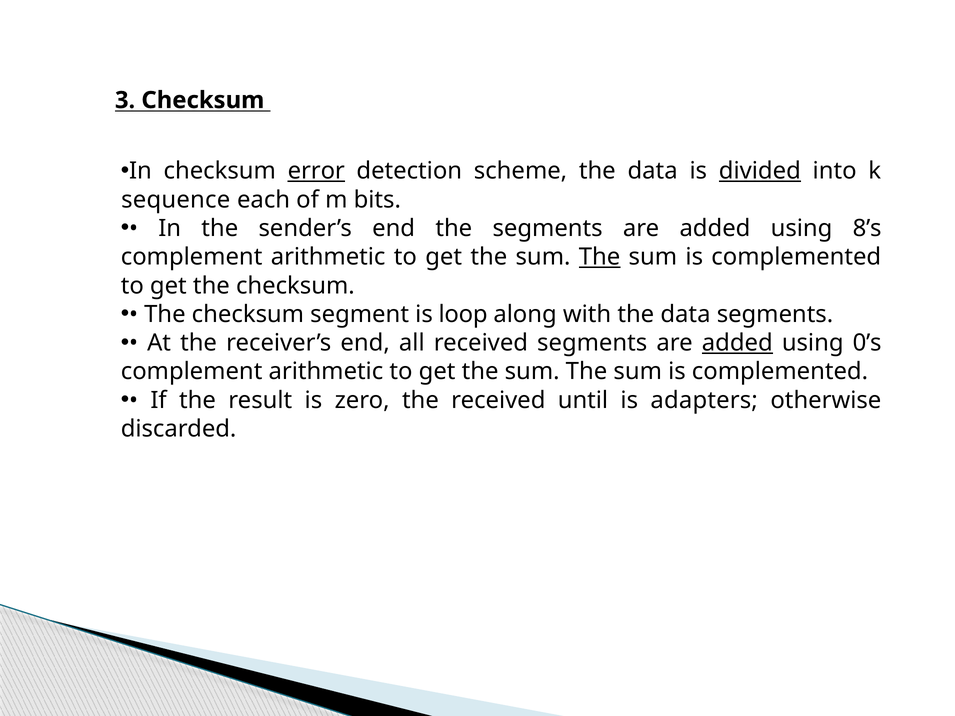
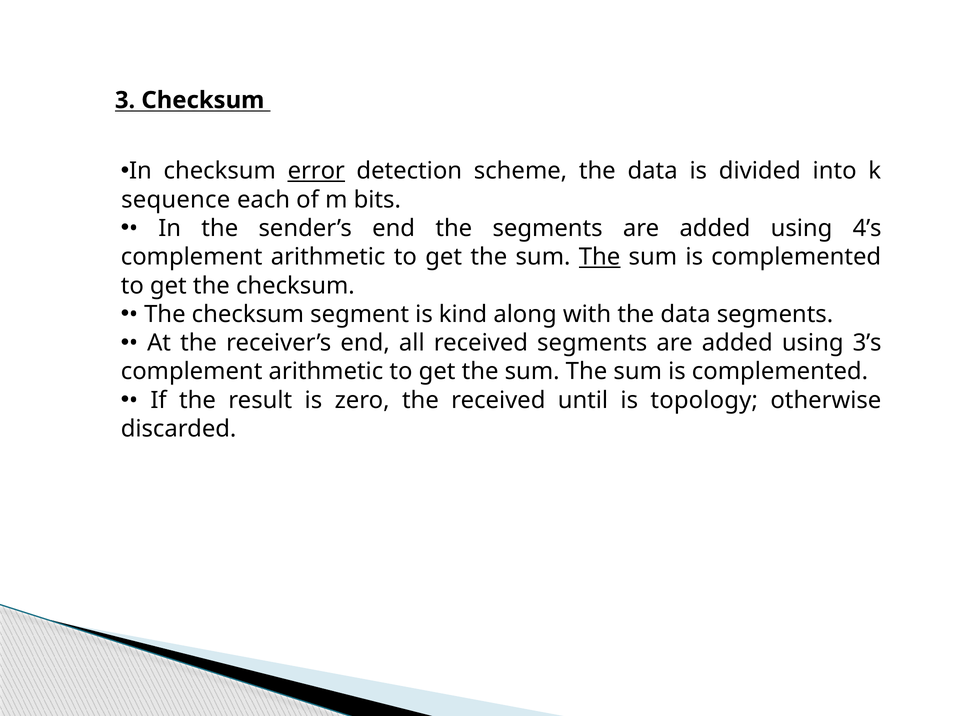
divided underline: present -> none
8’s: 8’s -> 4’s
loop: loop -> kind
added at (737, 343) underline: present -> none
0’s: 0’s -> 3’s
adapters: adapters -> topology
